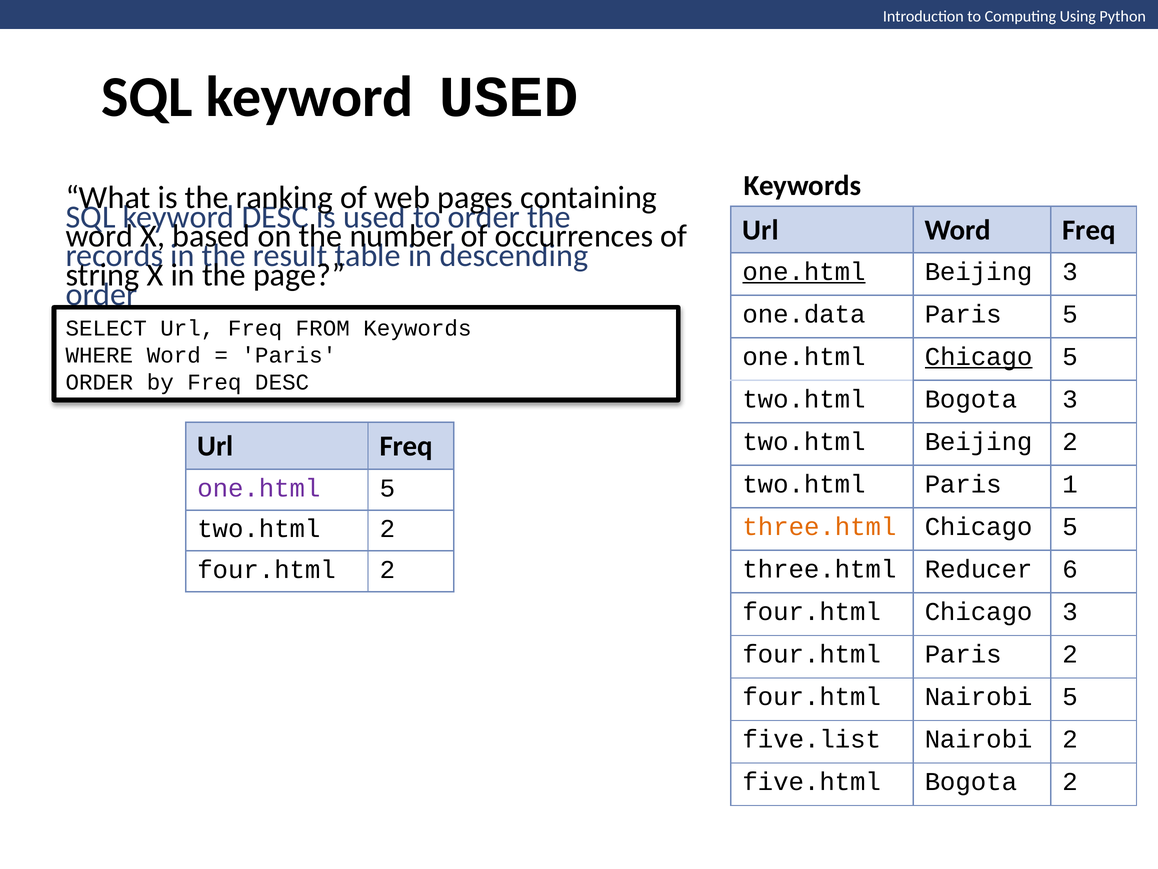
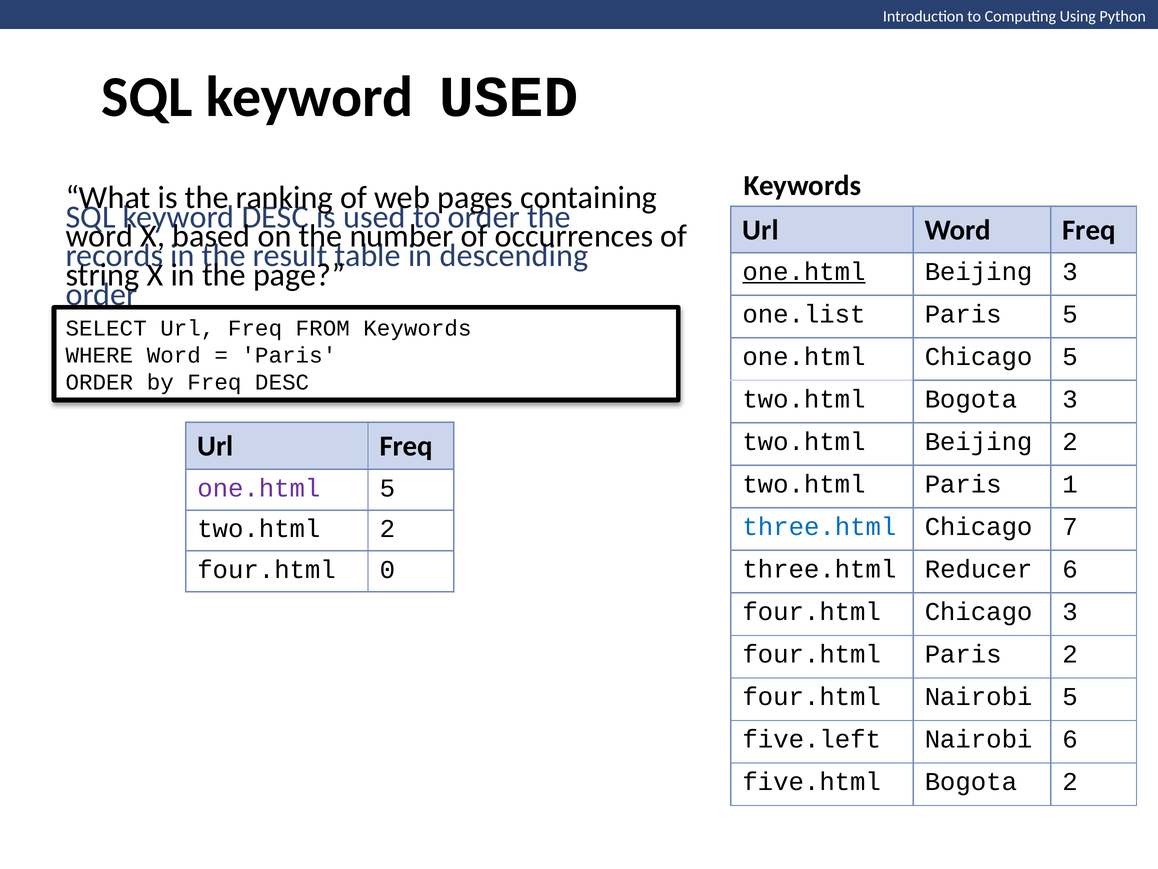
one.data: one.data -> one.list
Chicago at (979, 356) underline: present -> none
three.html at (819, 526) colour: orange -> blue
5 at (1070, 526): 5 -> 7
four.html 2: 2 -> 0
five.list: five.list -> five.left
Nairobi 2: 2 -> 6
